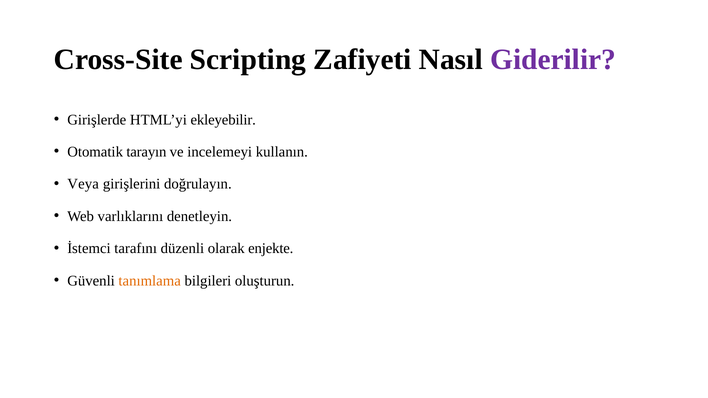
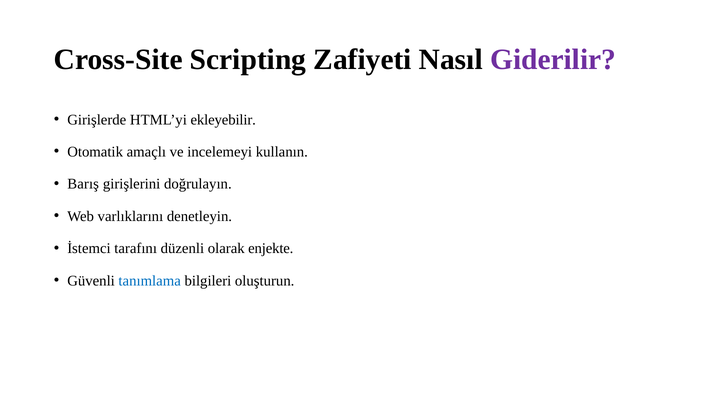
tarayın: tarayın -> amaçlı
Veya: Veya -> Barış
tanımlama colour: orange -> blue
